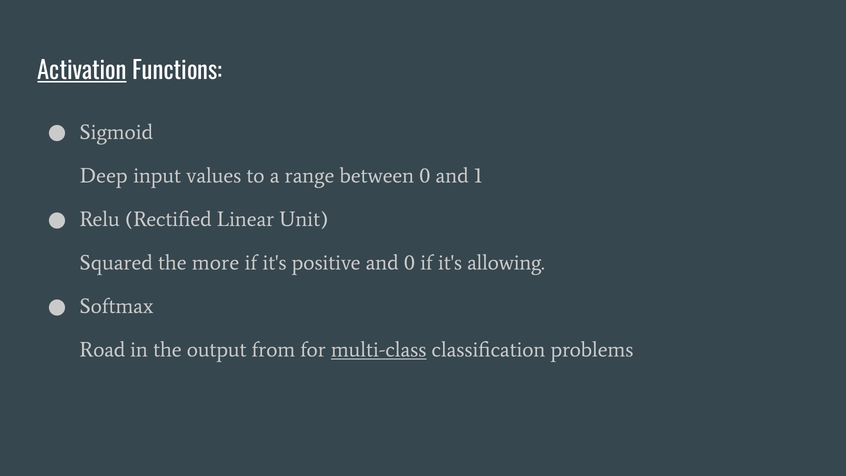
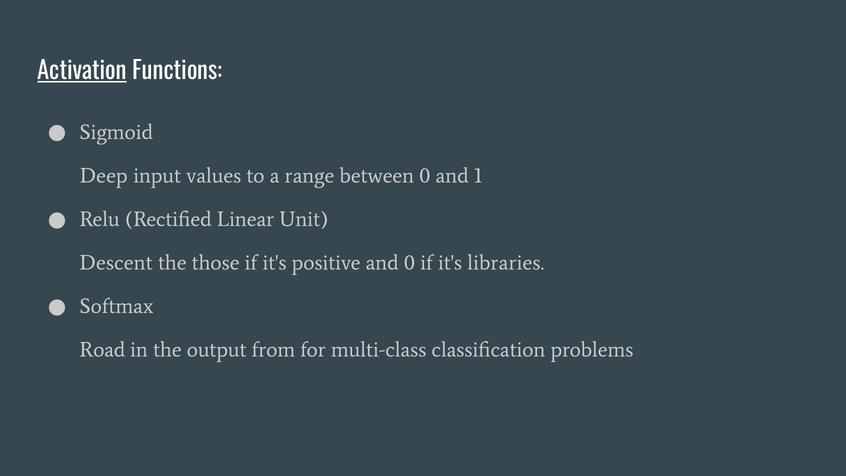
Squared: Squared -> Descent
more: more -> those
allowing: allowing -> libraries
multi-class underline: present -> none
